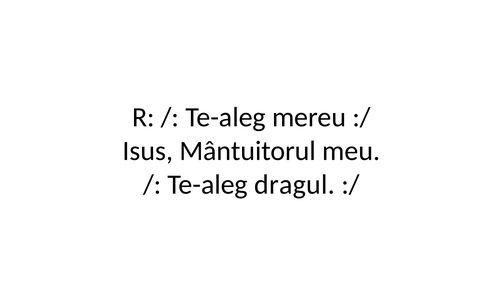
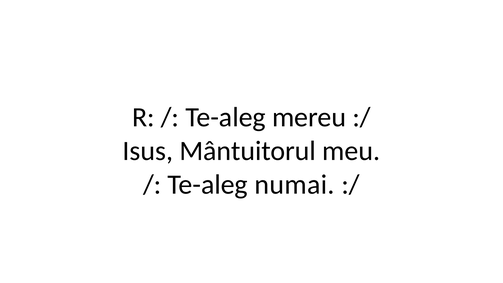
dragul: dragul -> numai
